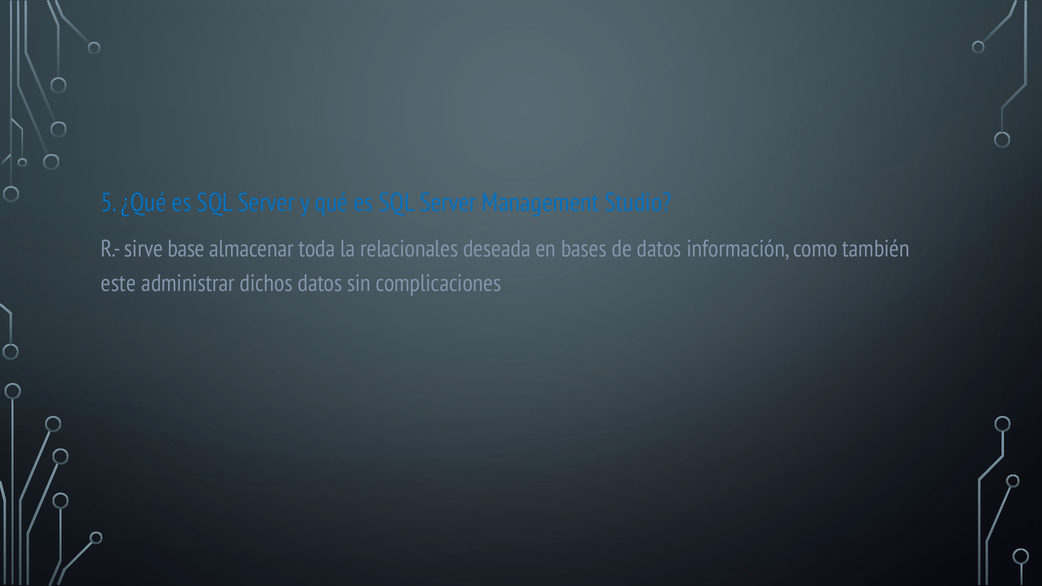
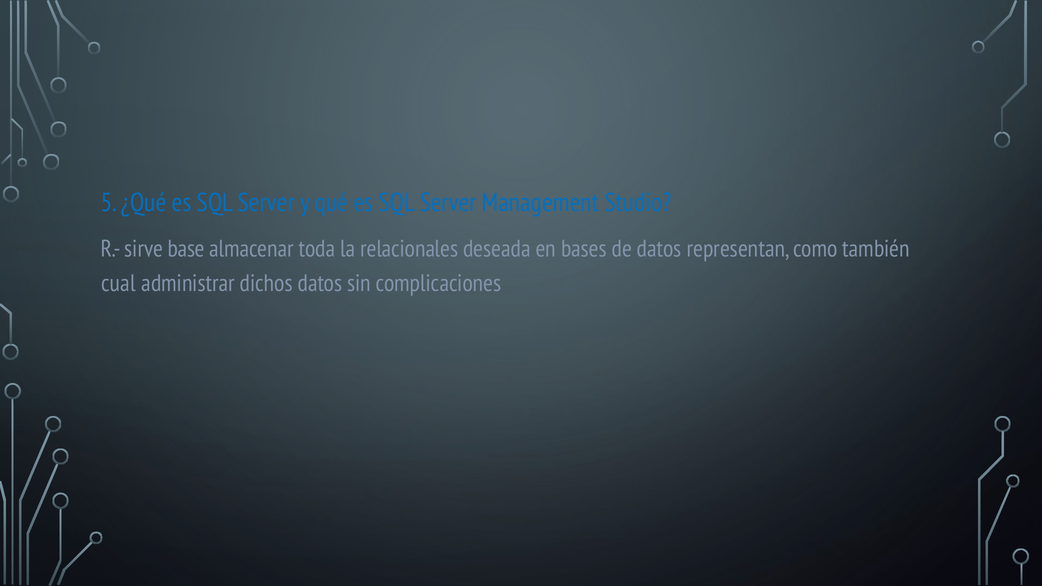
información: información -> representan
este: este -> cual
